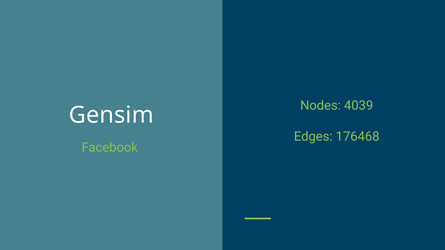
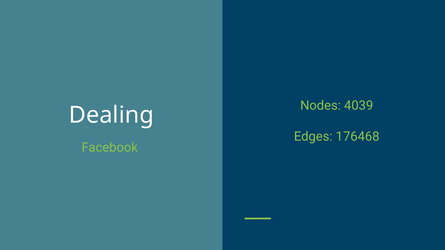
Gensim: Gensim -> Dealing
